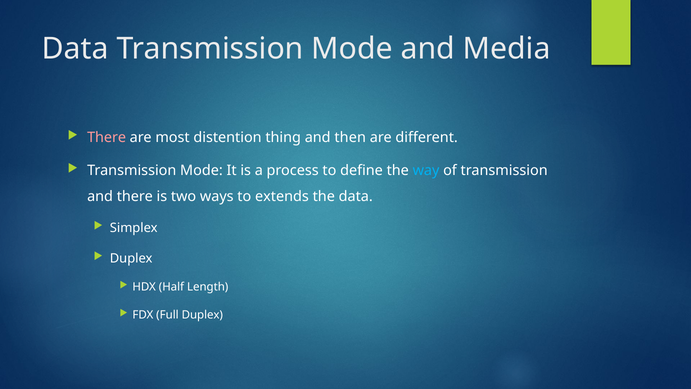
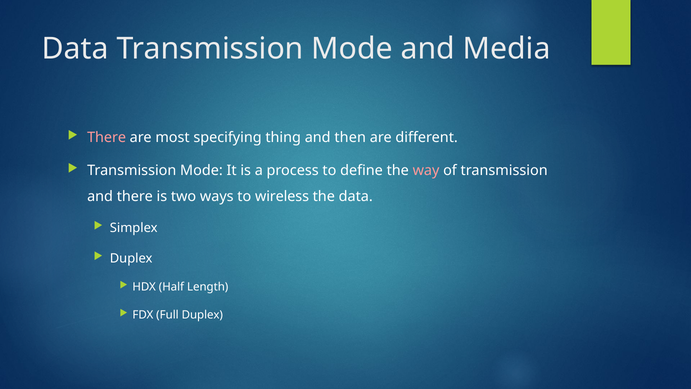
distention: distention -> specifying
way colour: light blue -> pink
extends: extends -> wireless
